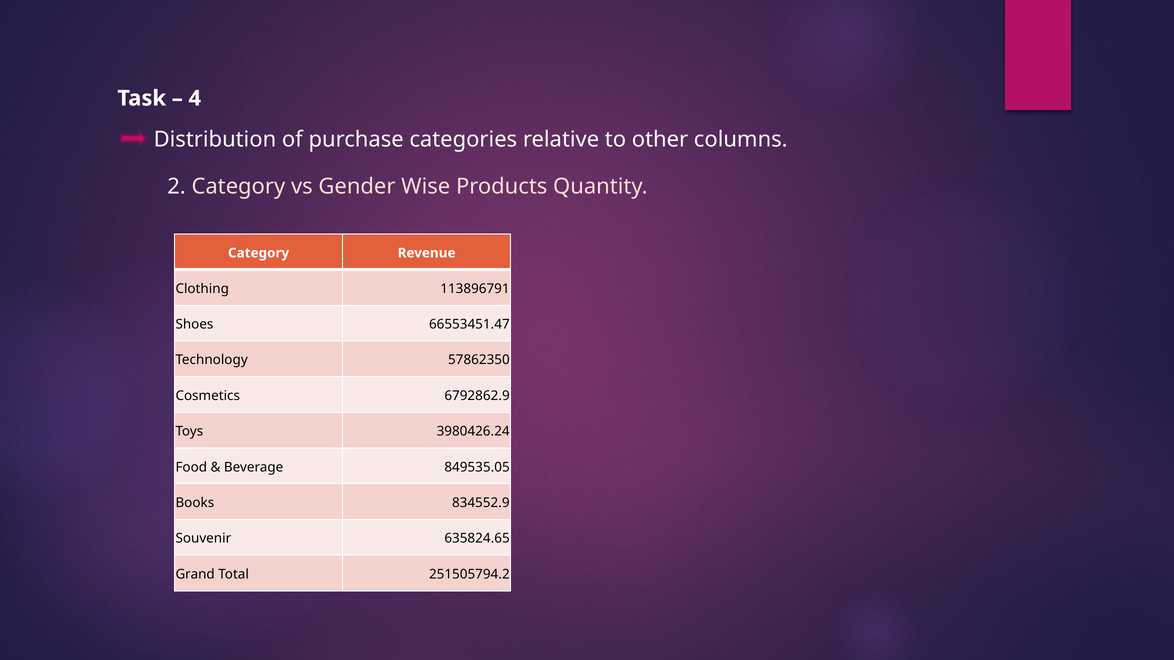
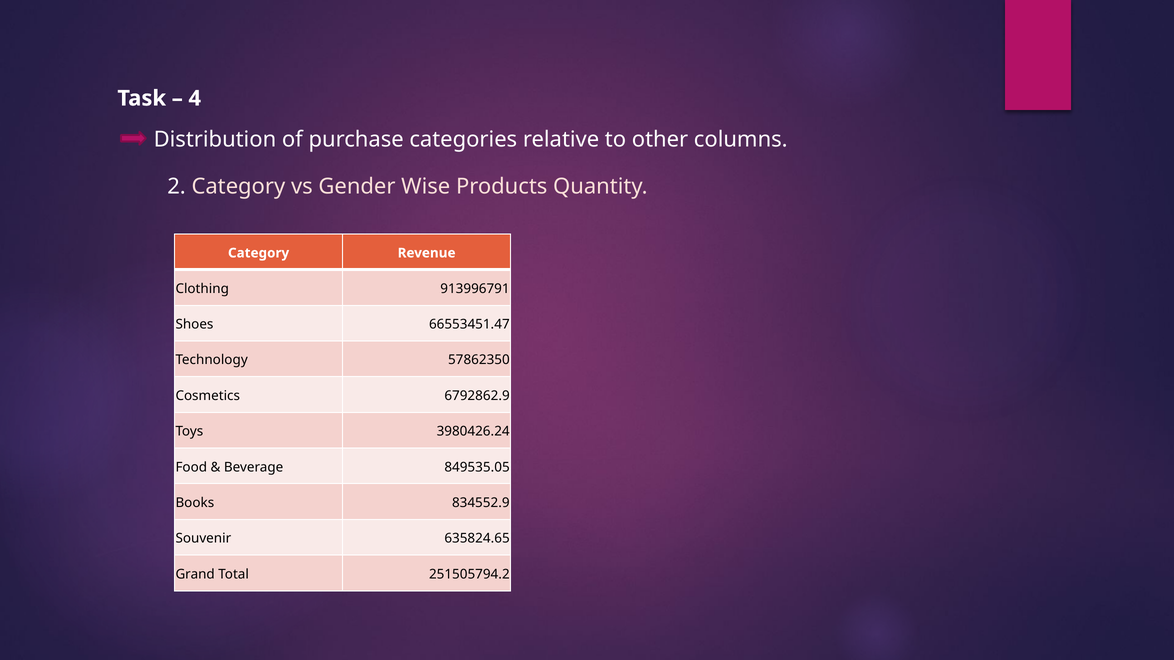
113896791: 113896791 -> 913996791
